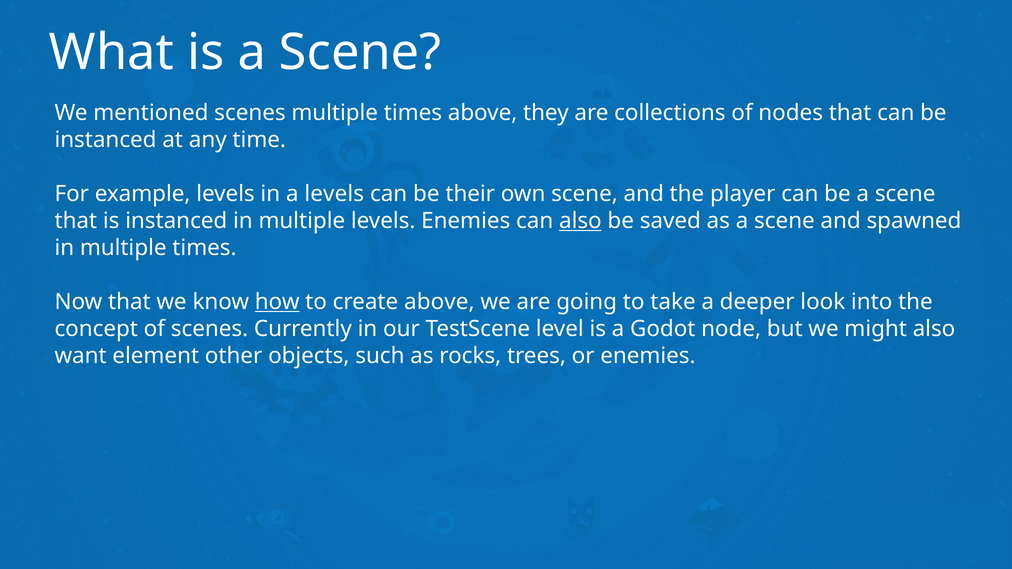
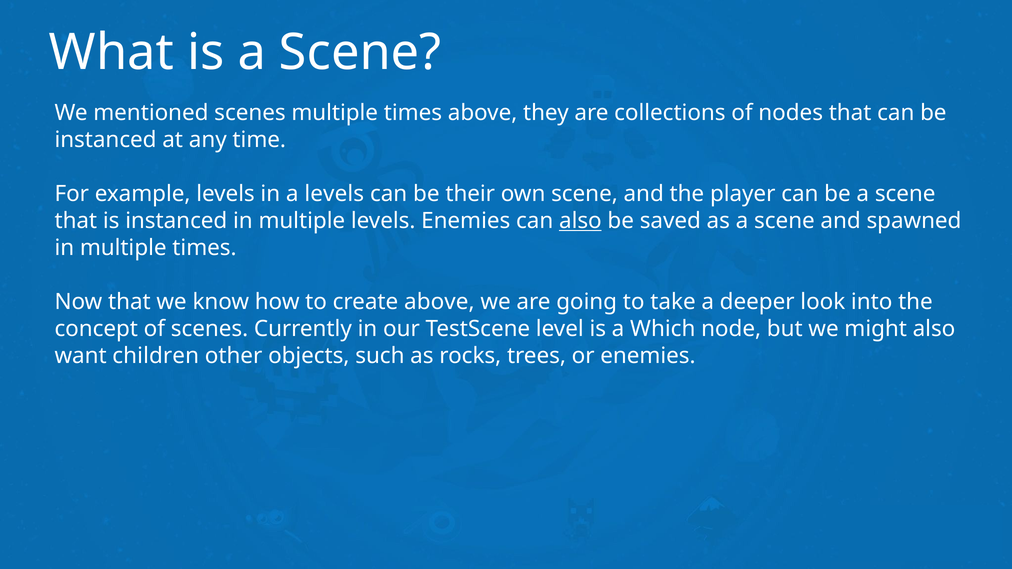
how underline: present -> none
Godot: Godot -> Which
element: element -> children
